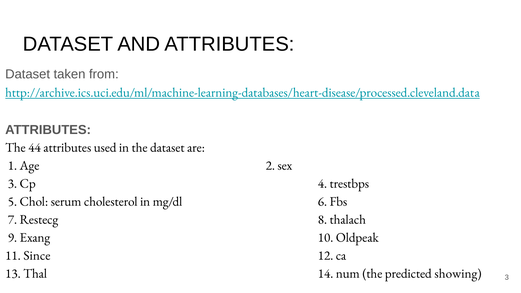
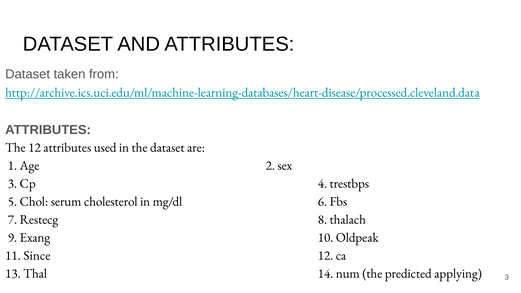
The 44: 44 -> 12
showing: showing -> applying
